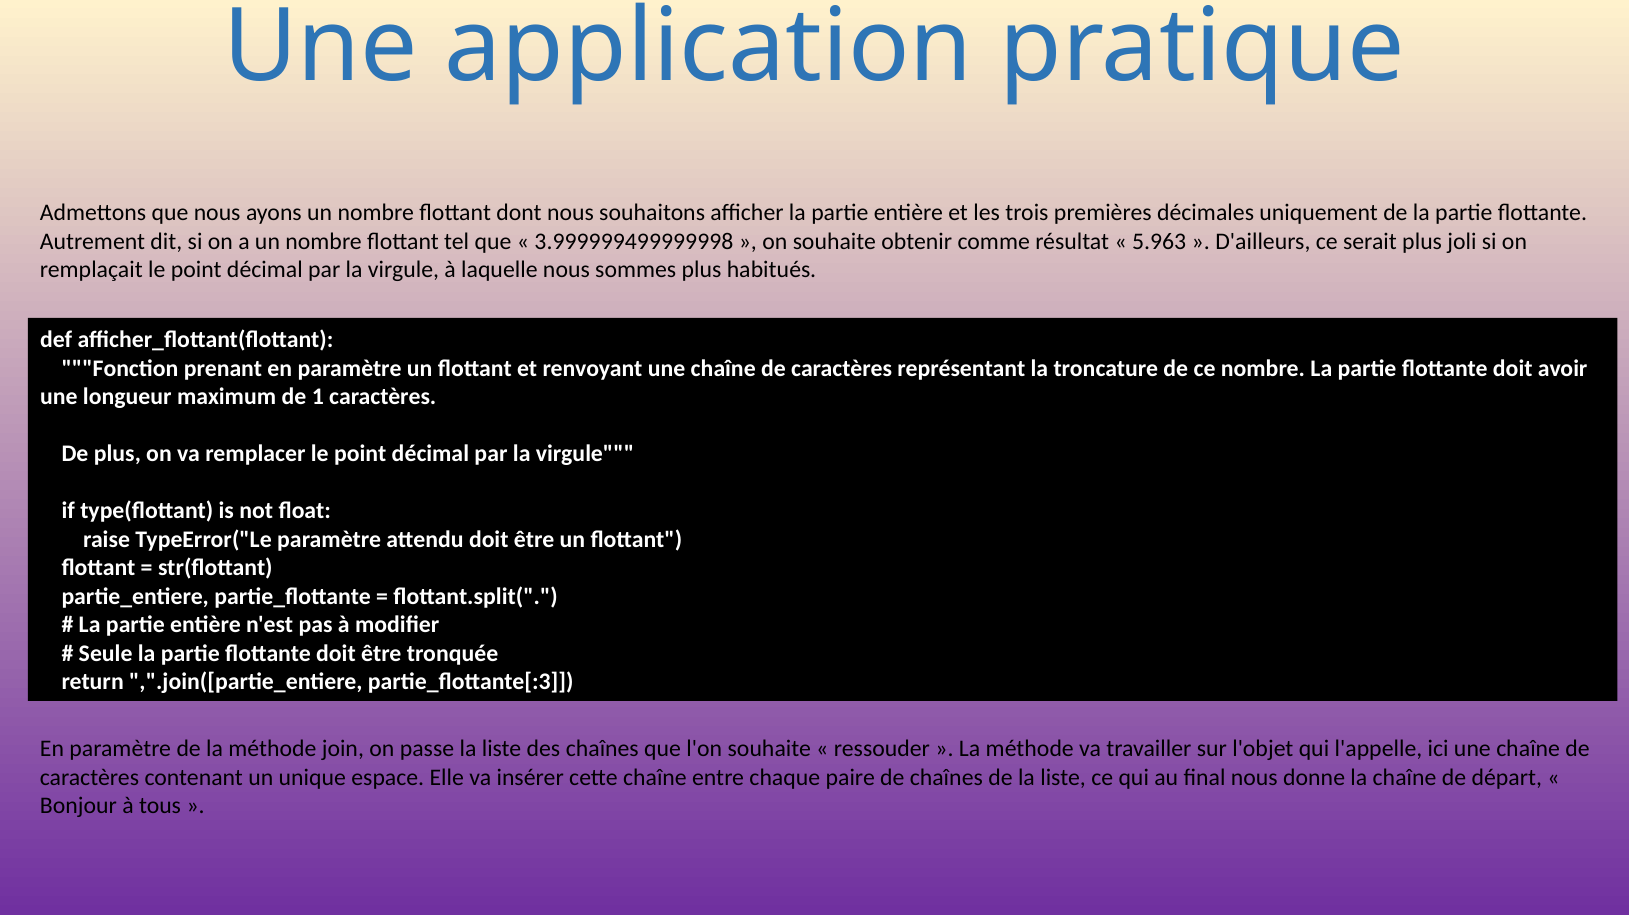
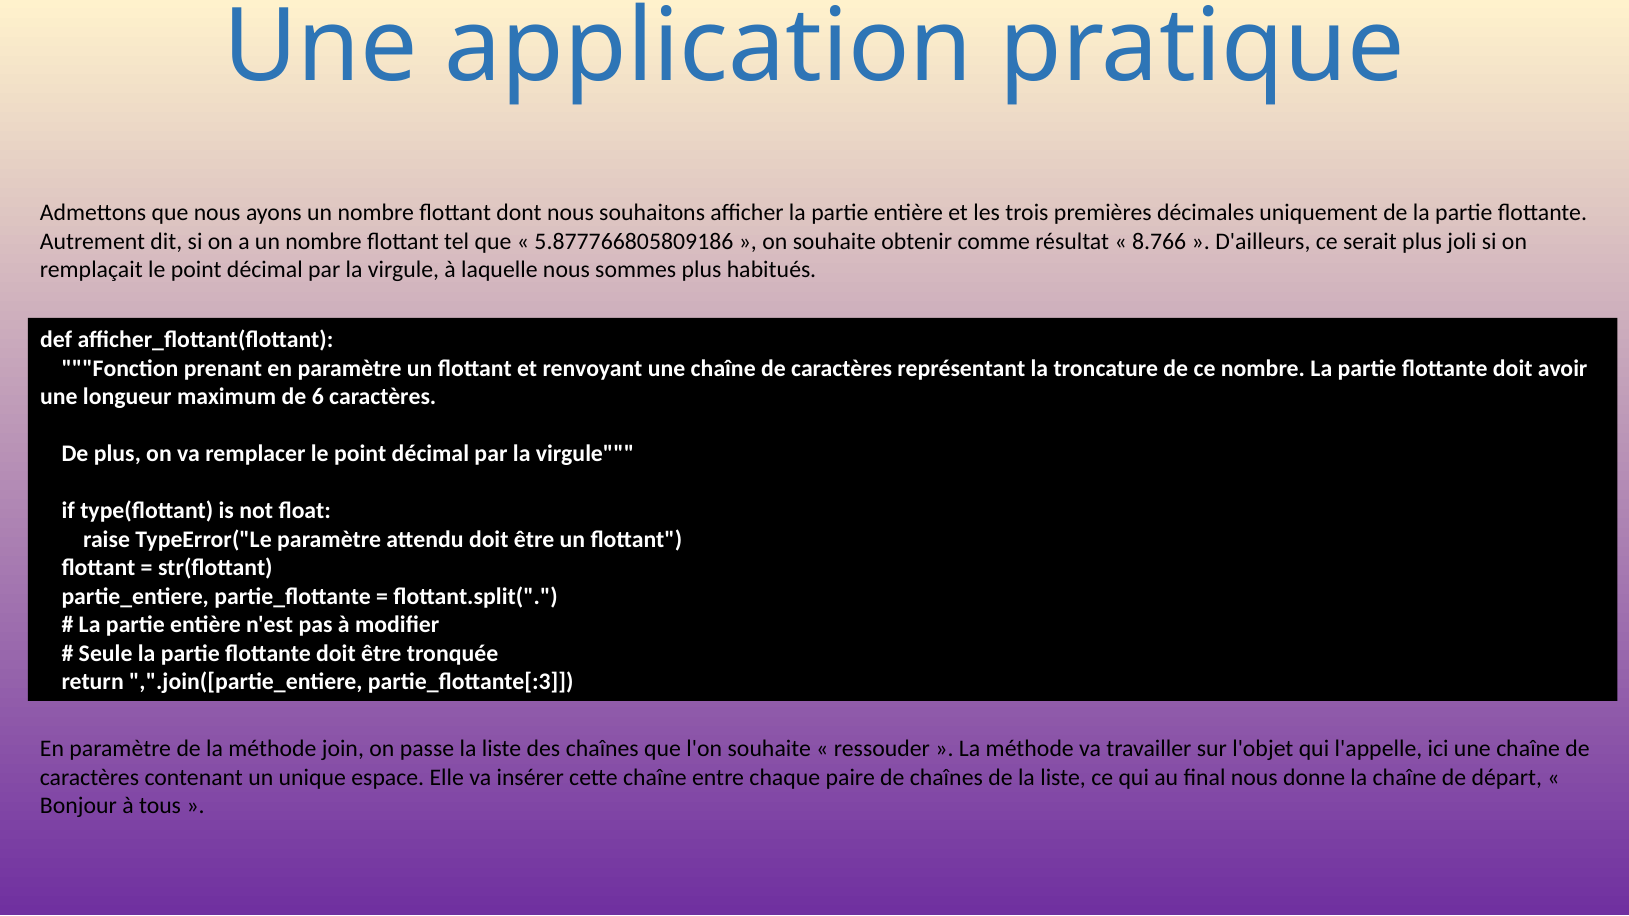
3.999999499999998: 3.999999499999998 -> 5.877766805809186
5.963: 5.963 -> 8.766
1: 1 -> 6
